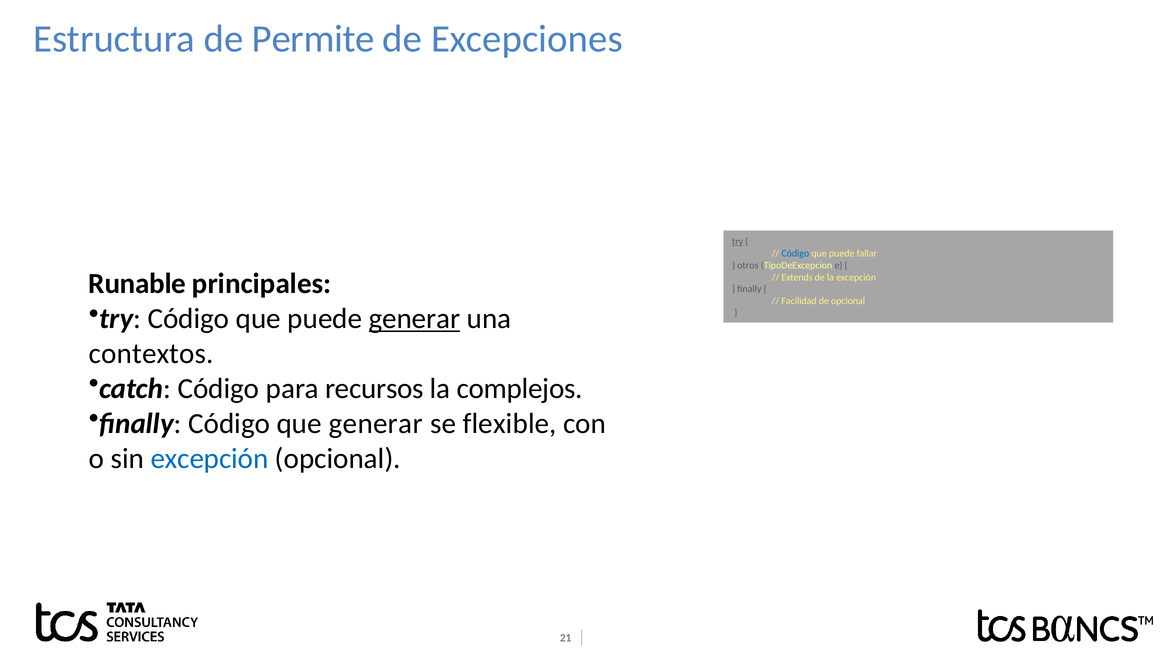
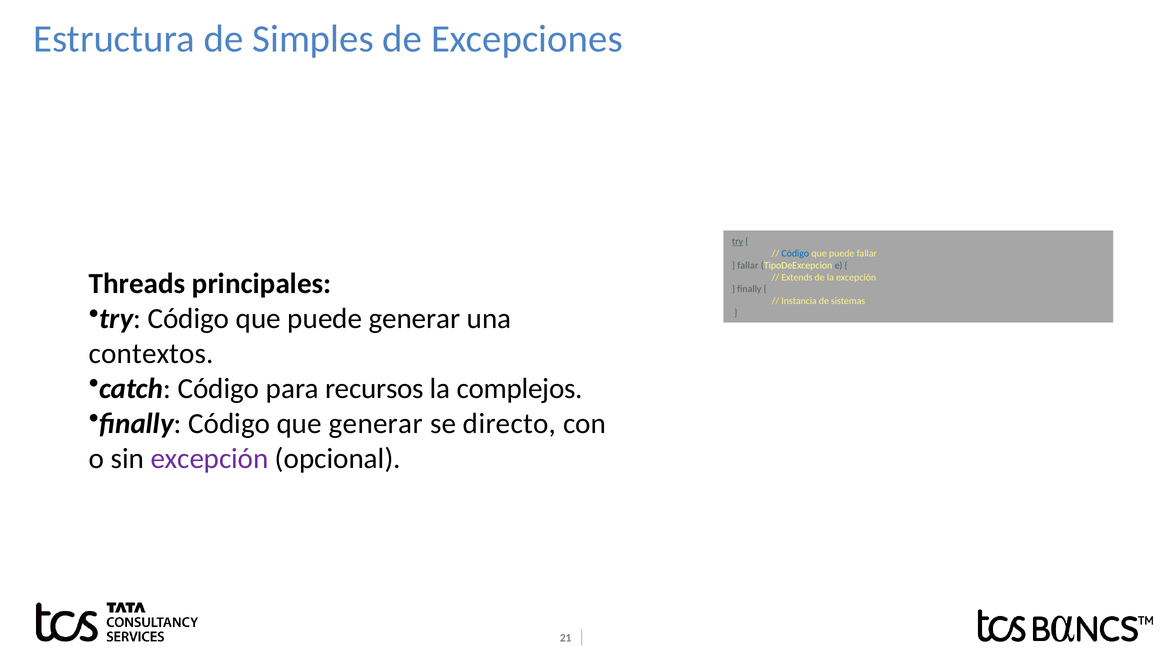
Permite: Permite -> Simples
otros at (748, 265): otros -> fallar
Runable: Runable -> Threads
Facilidad: Facilidad -> Instancia
de opcional: opcional -> sistemas
generar at (415, 319) underline: present -> none
flexible: flexible -> directo
excepción at (210, 459) colour: blue -> purple
